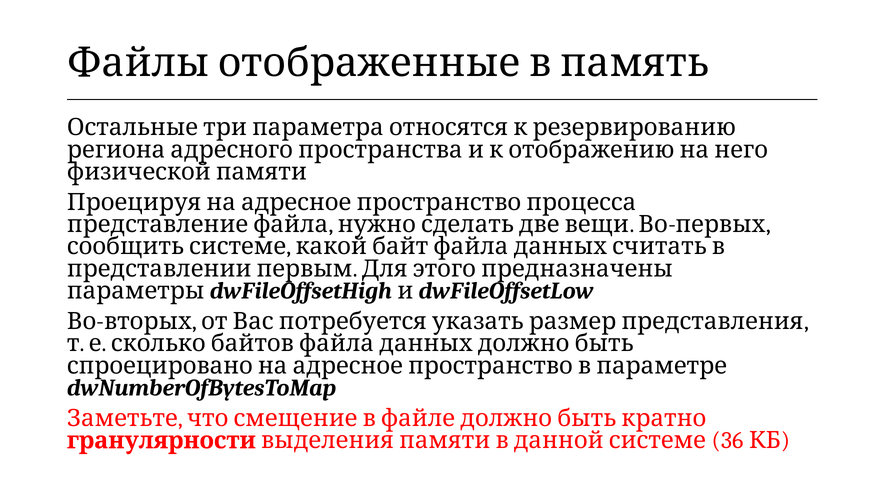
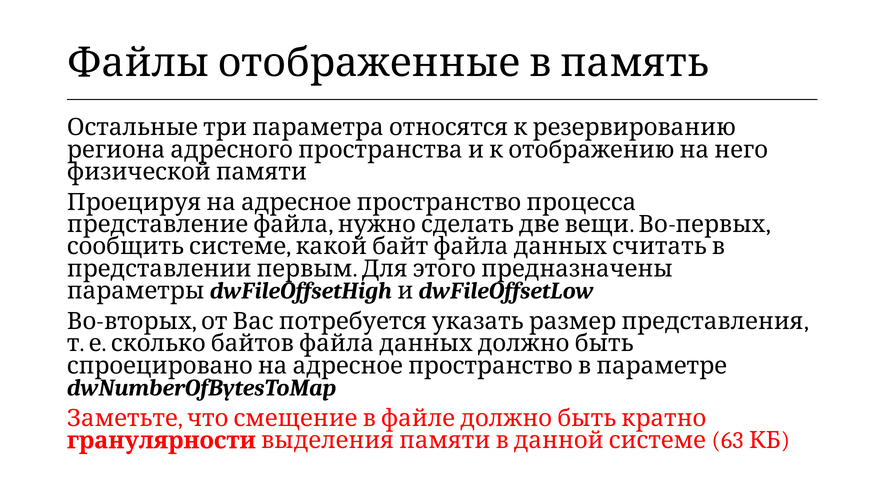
36: 36 -> 63
